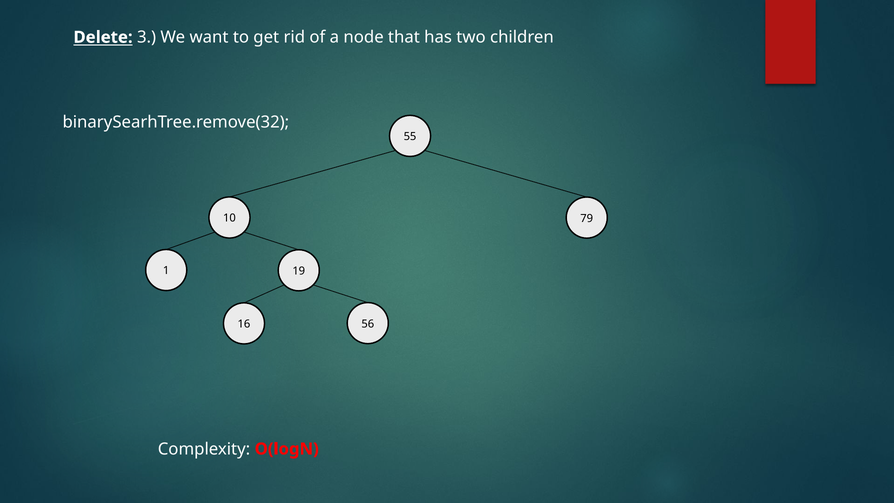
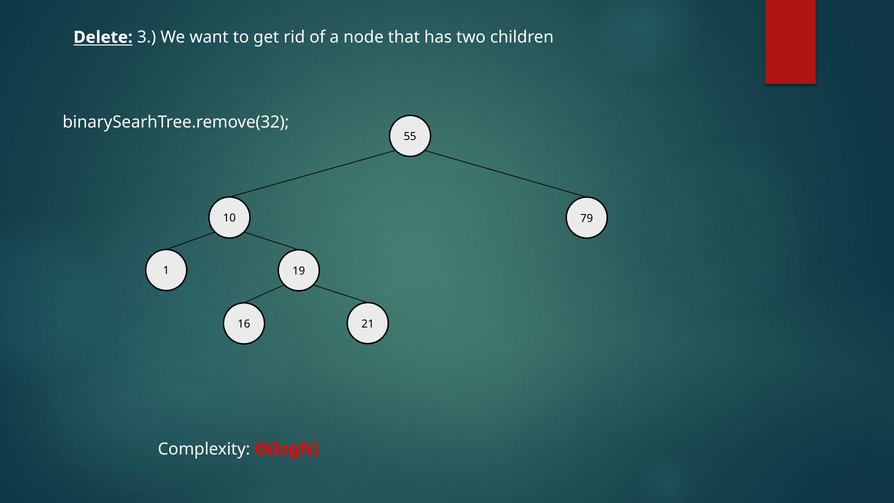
56: 56 -> 21
